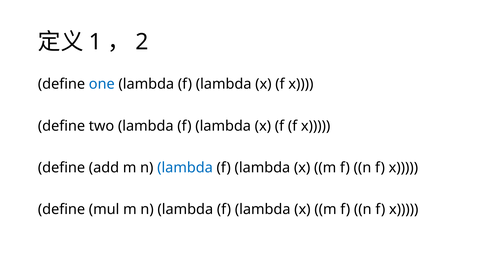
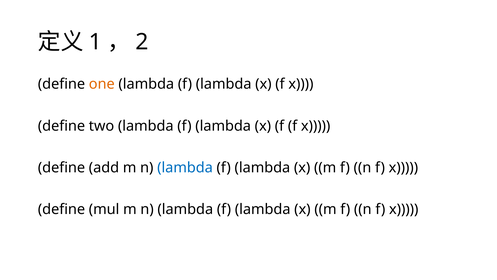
one colour: blue -> orange
